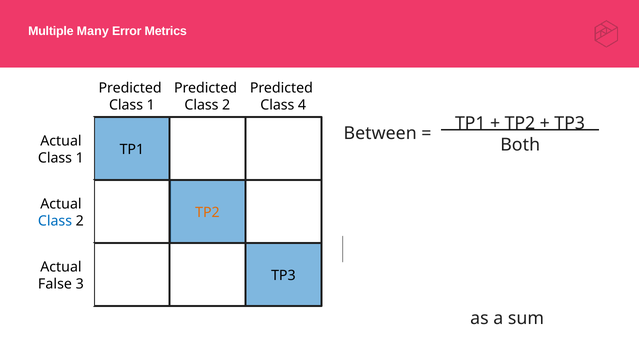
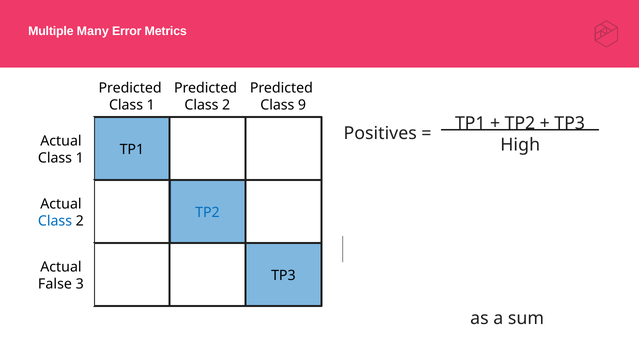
4: 4 -> 9
Between: Between -> Positives
Both: Both -> High
TP2 at (207, 212) colour: orange -> blue
